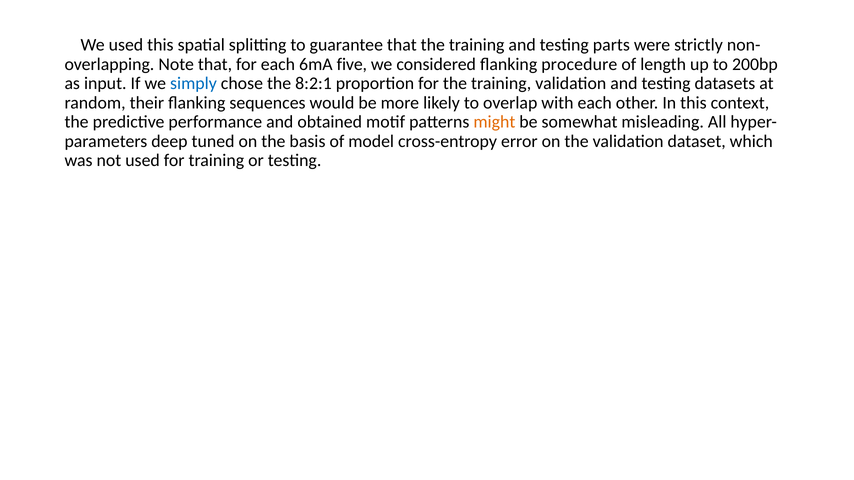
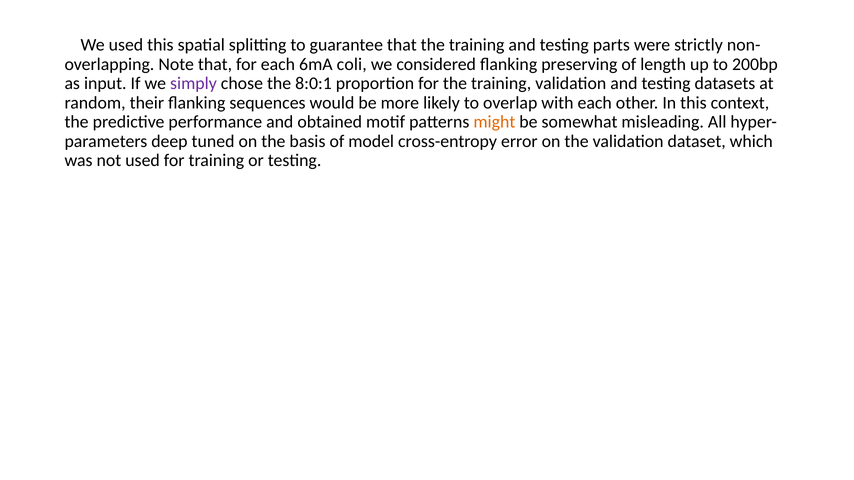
five: five -> coli
procedure: procedure -> preserving
simply colour: blue -> purple
8:2:1: 8:2:1 -> 8:0:1
